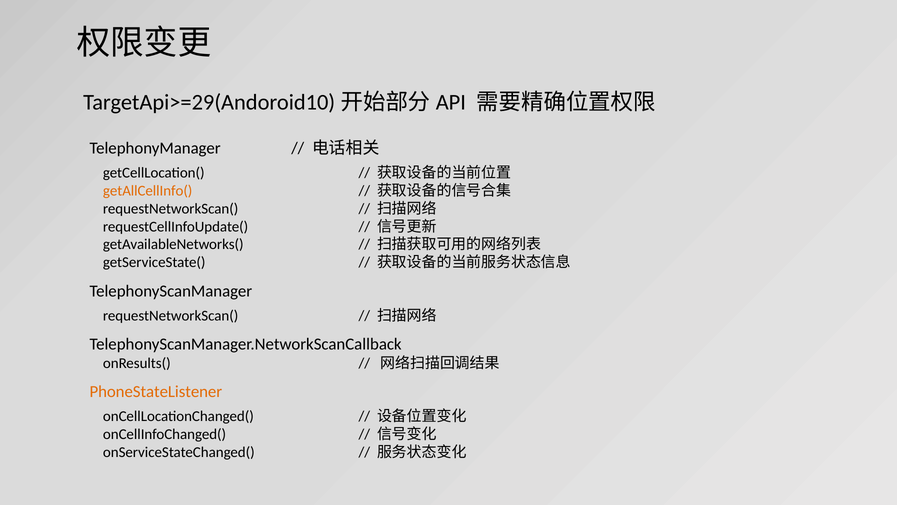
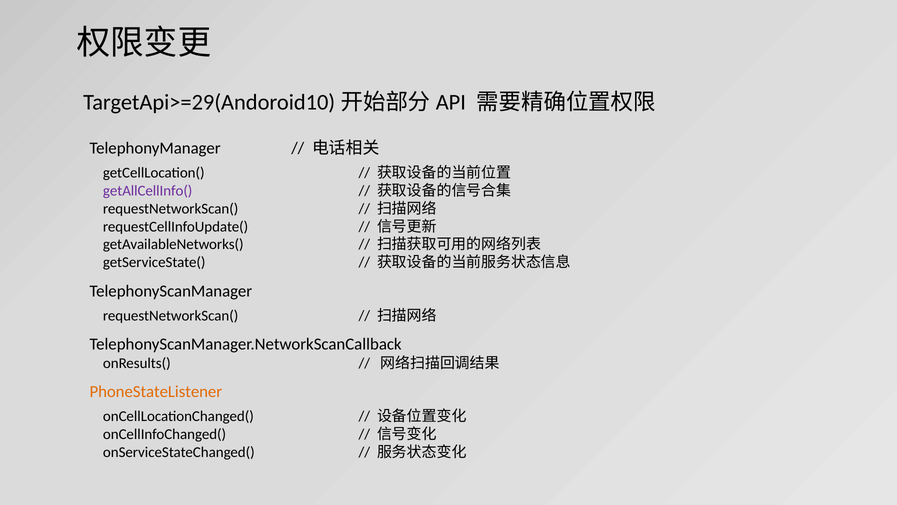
getAllCellInfo( colour: orange -> purple
